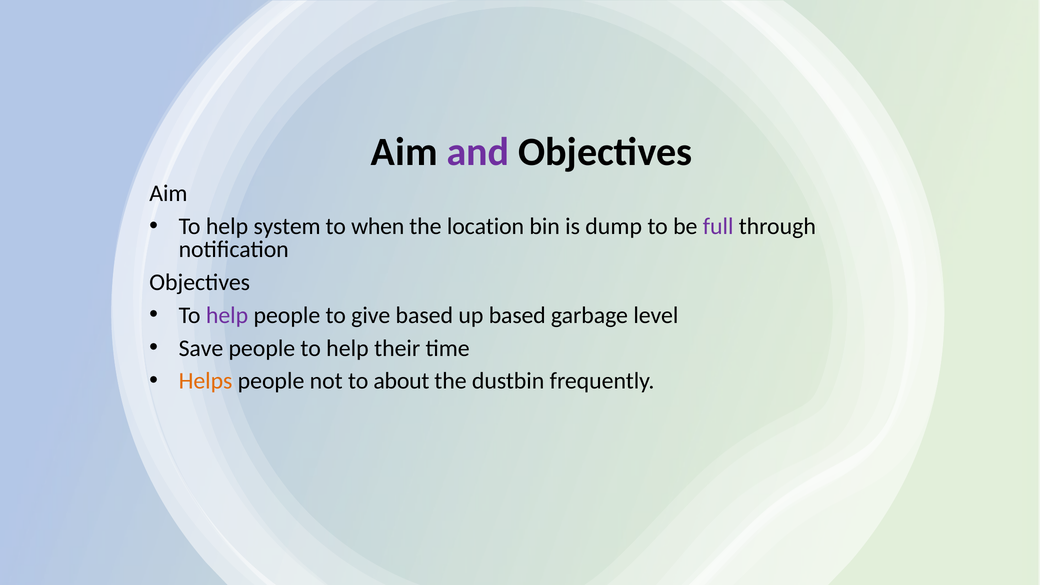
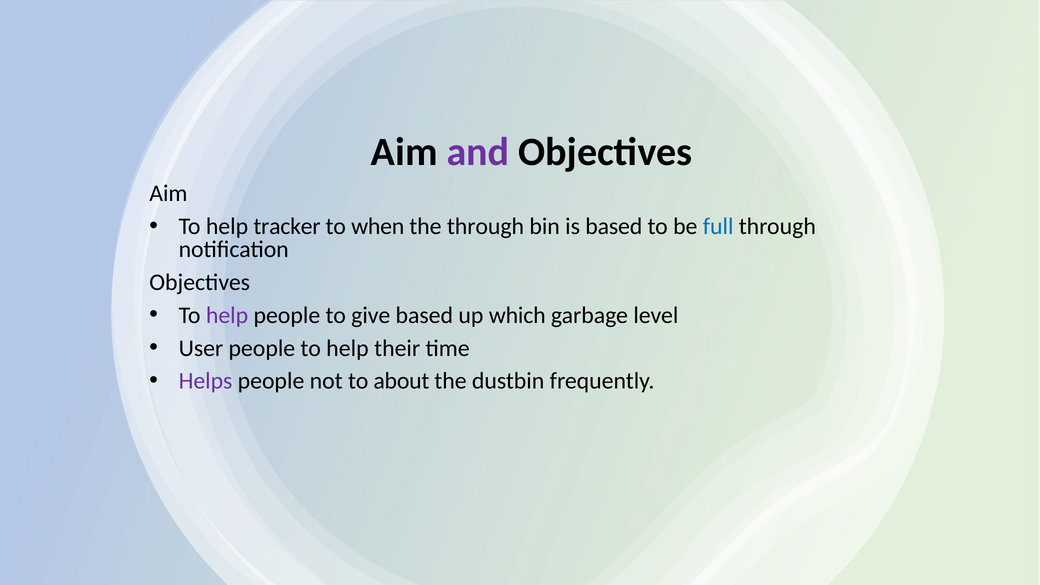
system: system -> tracker
the location: location -> through
is dump: dump -> based
full colour: purple -> blue
up based: based -> which
Save: Save -> User
Helps colour: orange -> purple
